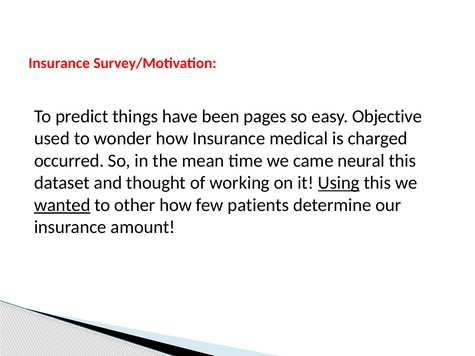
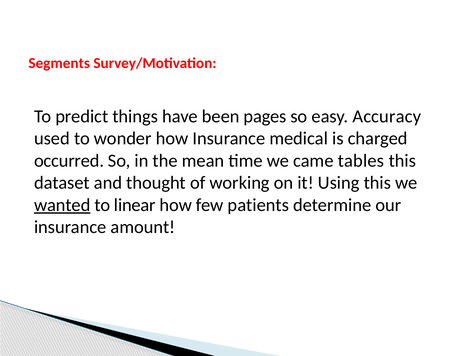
Insurance at (59, 63): Insurance -> Segments
Objective: Objective -> Accuracy
neural: neural -> tables
Using underline: present -> none
other: other -> linear
